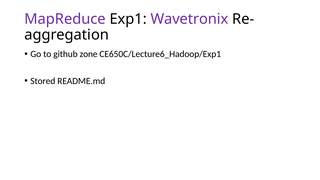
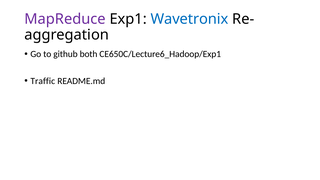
Wavetronix colour: purple -> blue
zone: zone -> both
Stored: Stored -> Traffic
